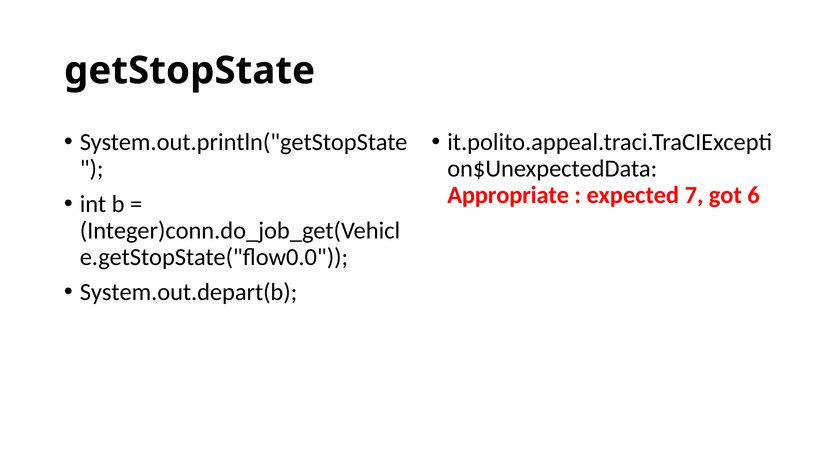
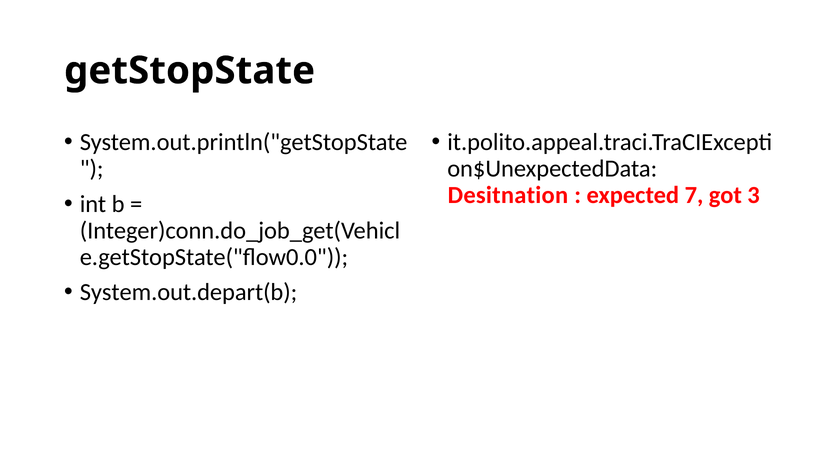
Appropriate: Appropriate -> Desitnation
6: 6 -> 3
